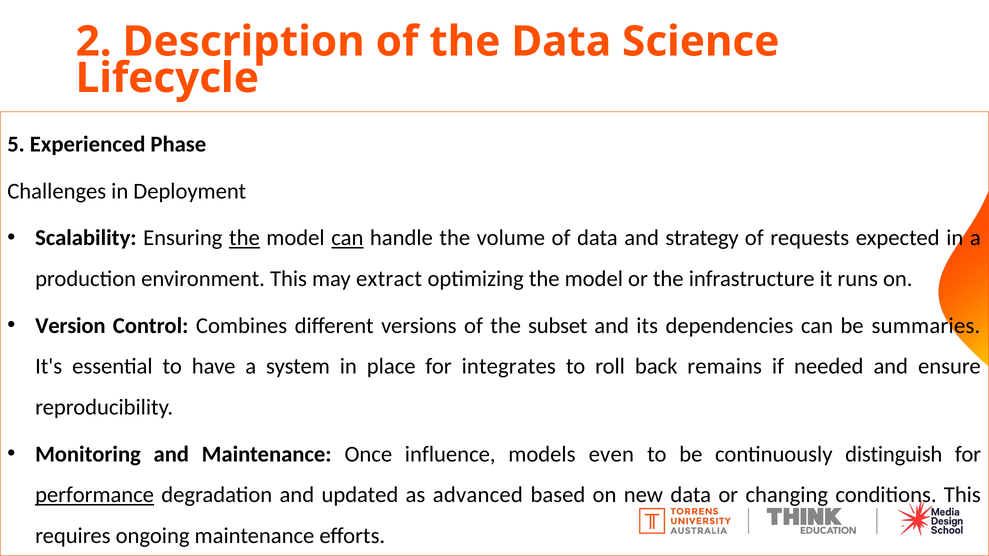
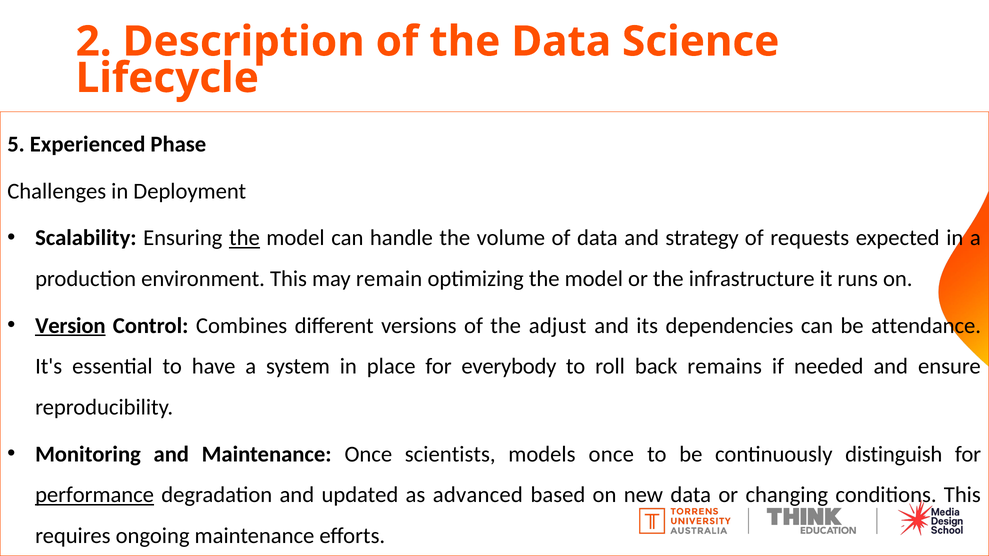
can at (347, 238) underline: present -> none
extract: extract -> remain
Version underline: none -> present
subset: subset -> adjust
summaries: summaries -> attendance
integrates: integrates -> everybody
influence: influence -> scientists
models even: even -> once
